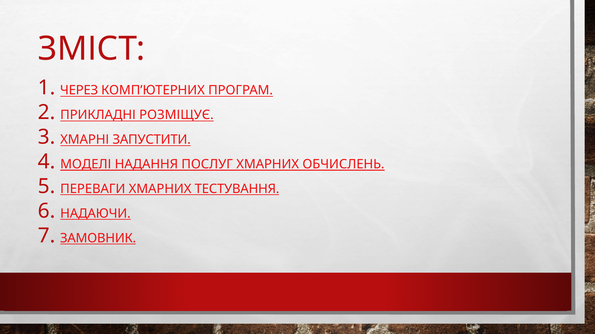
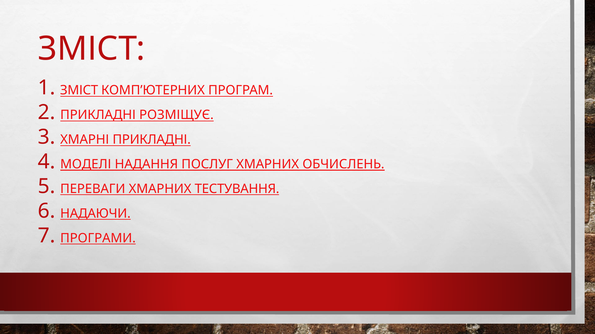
ЧЕРЕЗ at (79, 91): ЧЕРЕЗ -> ЗМІСТ
ХМАРНІ ЗАПУСТИТИ: ЗАПУСТИТИ -> ПРИКЛАДНІ
ЗАМОВНИК: ЗАМОВНИК -> ПРОГРАМИ
